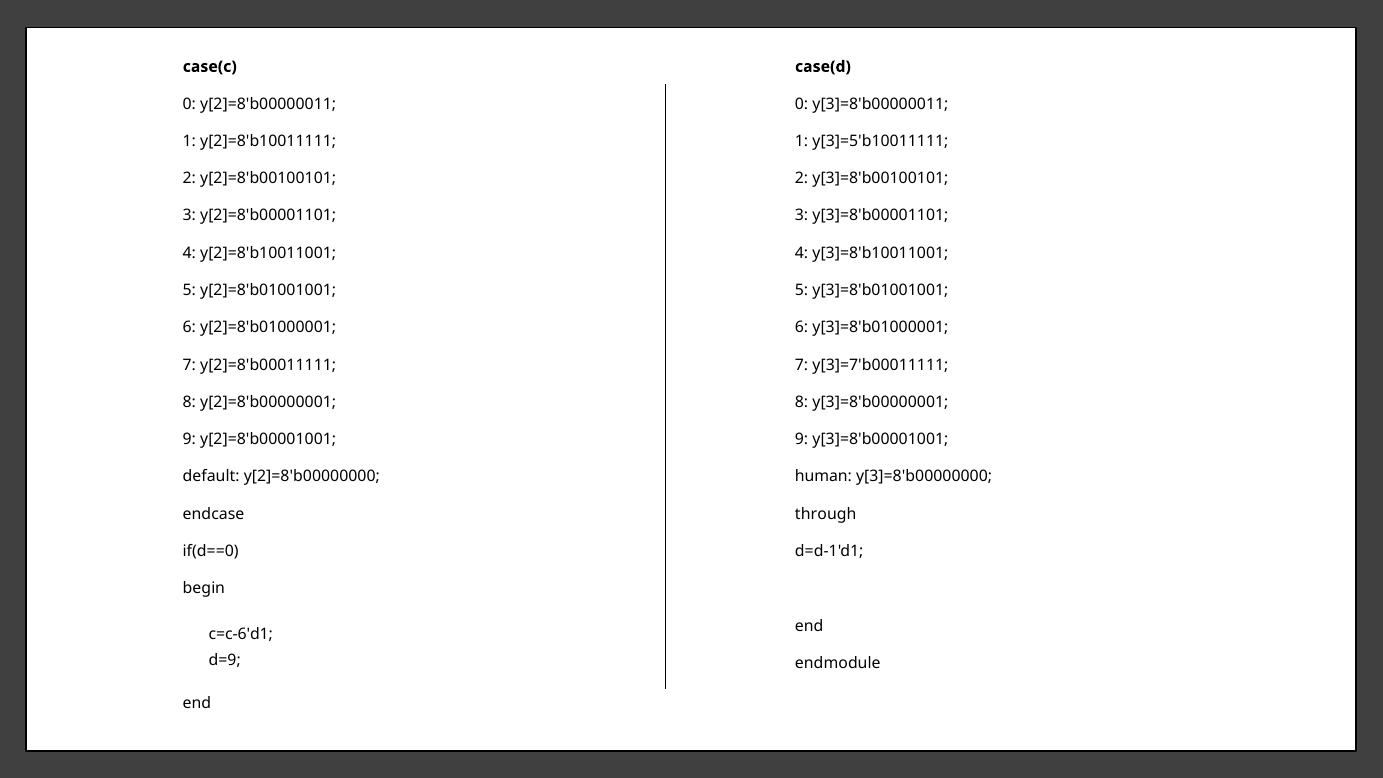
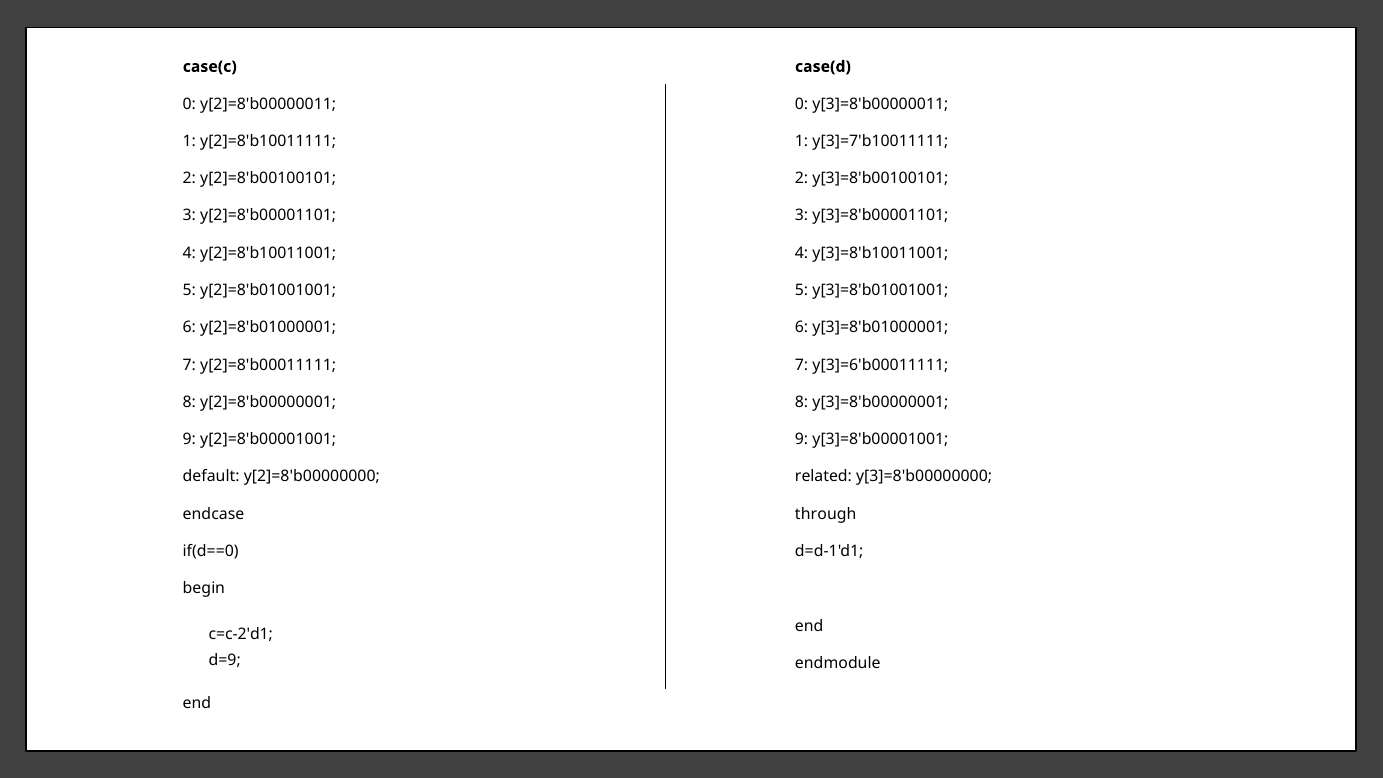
y[3]=5'b10011111: y[3]=5'b10011111 -> y[3]=7'b10011111
y[3]=7'b00011111: y[3]=7'b00011111 -> y[3]=6'b00011111
human: human -> related
c=c-6'd1: c=c-6'd1 -> c=c-2'd1
